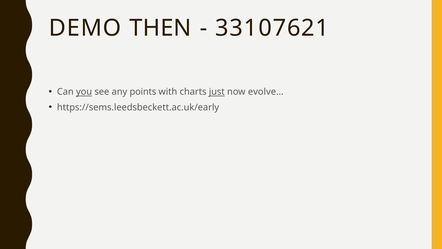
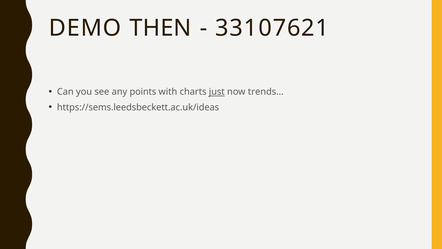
you underline: present -> none
evolve…: evolve… -> trends…
https://sems.leedsbeckett.ac.uk/early: https://sems.leedsbeckett.ac.uk/early -> https://sems.leedsbeckett.ac.uk/ideas
